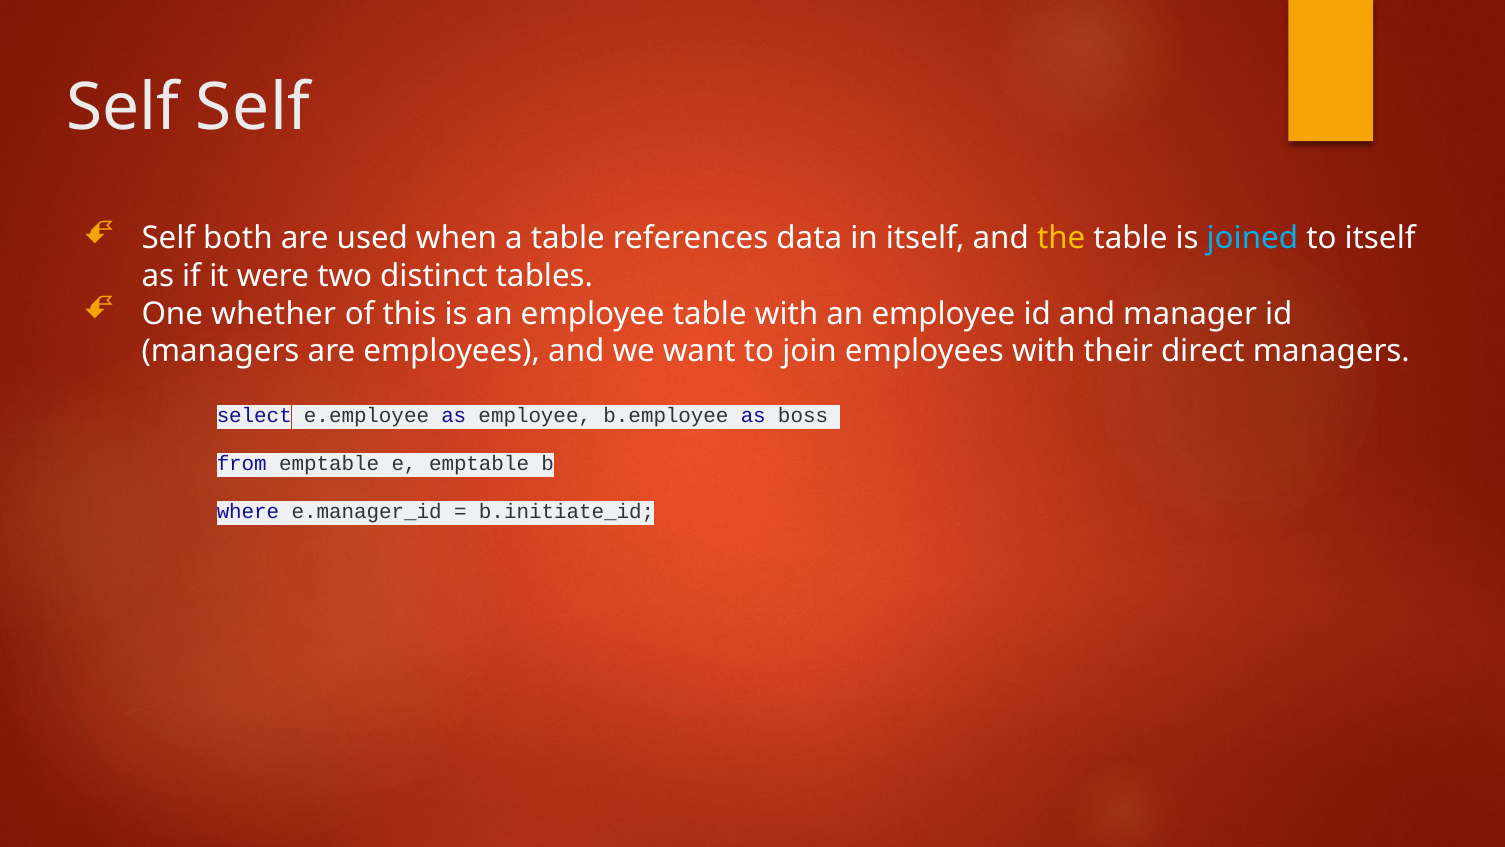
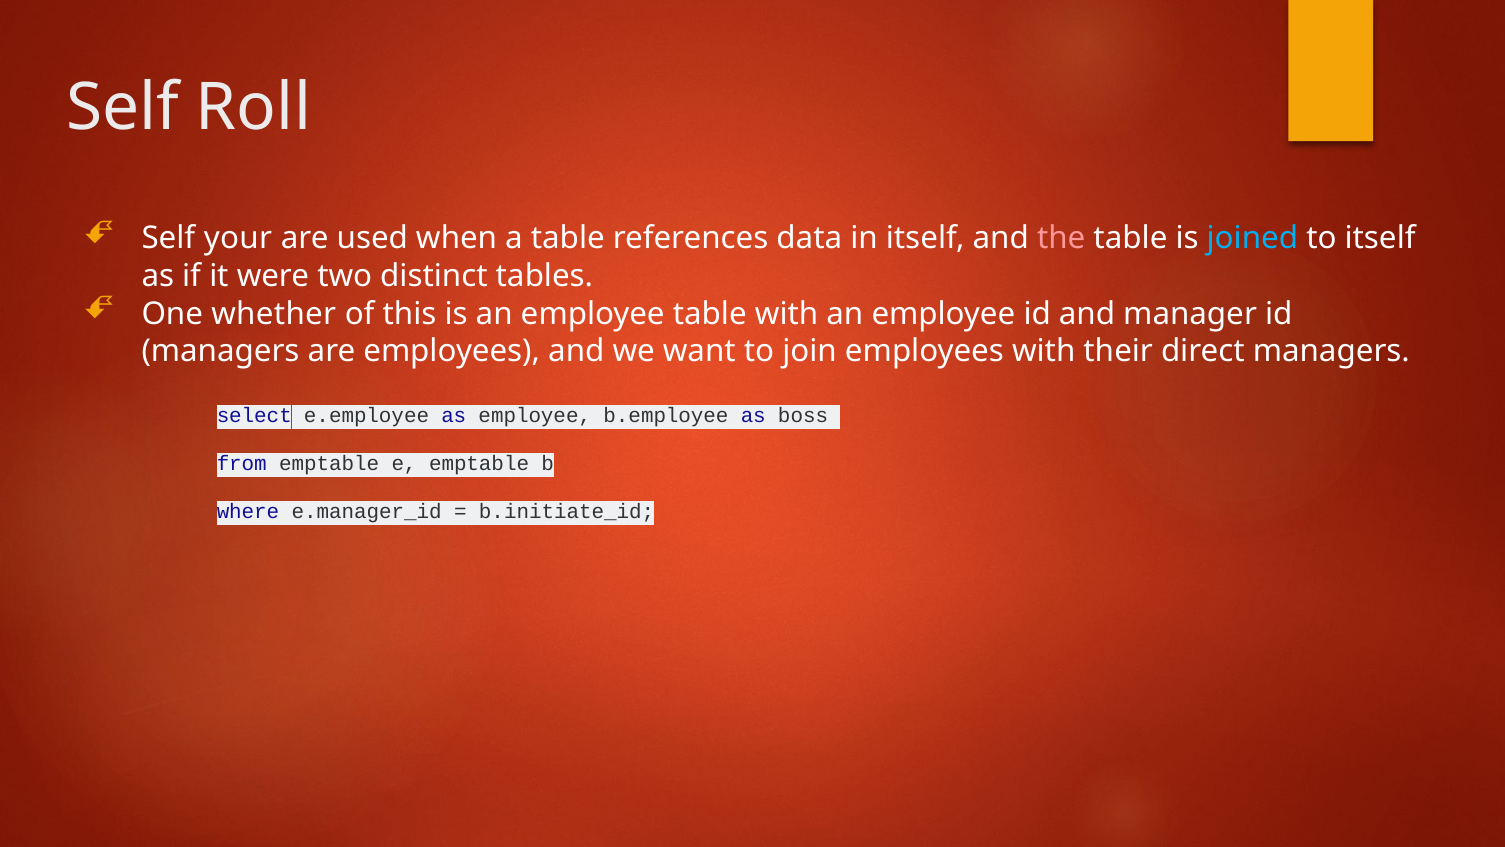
Self Self: Self -> Roll
both: both -> your
the colour: yellow -> pink
